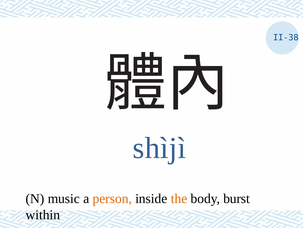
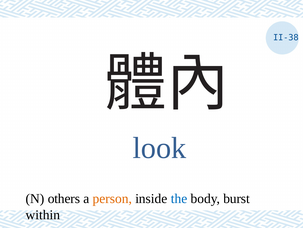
shìjì: shìjì -> look
music: music -> others
the colour: orange -> blue
